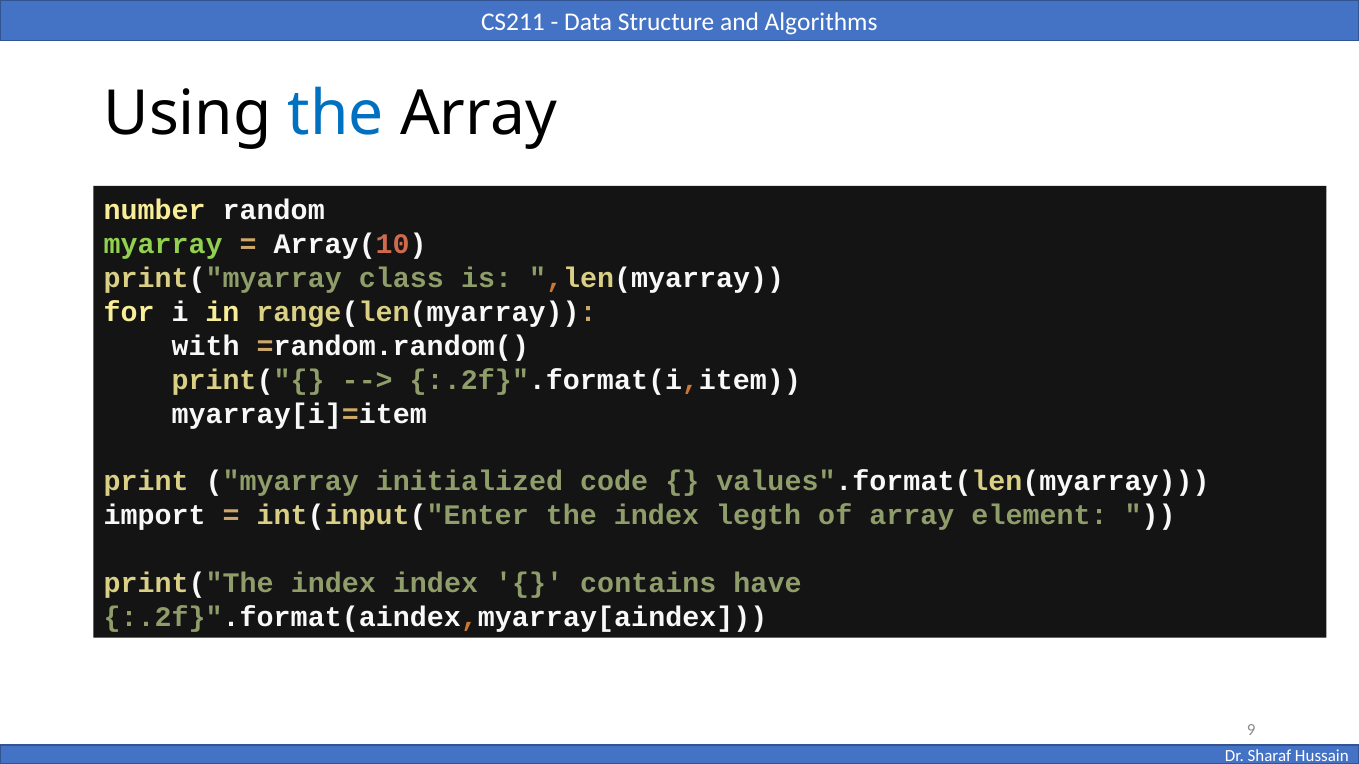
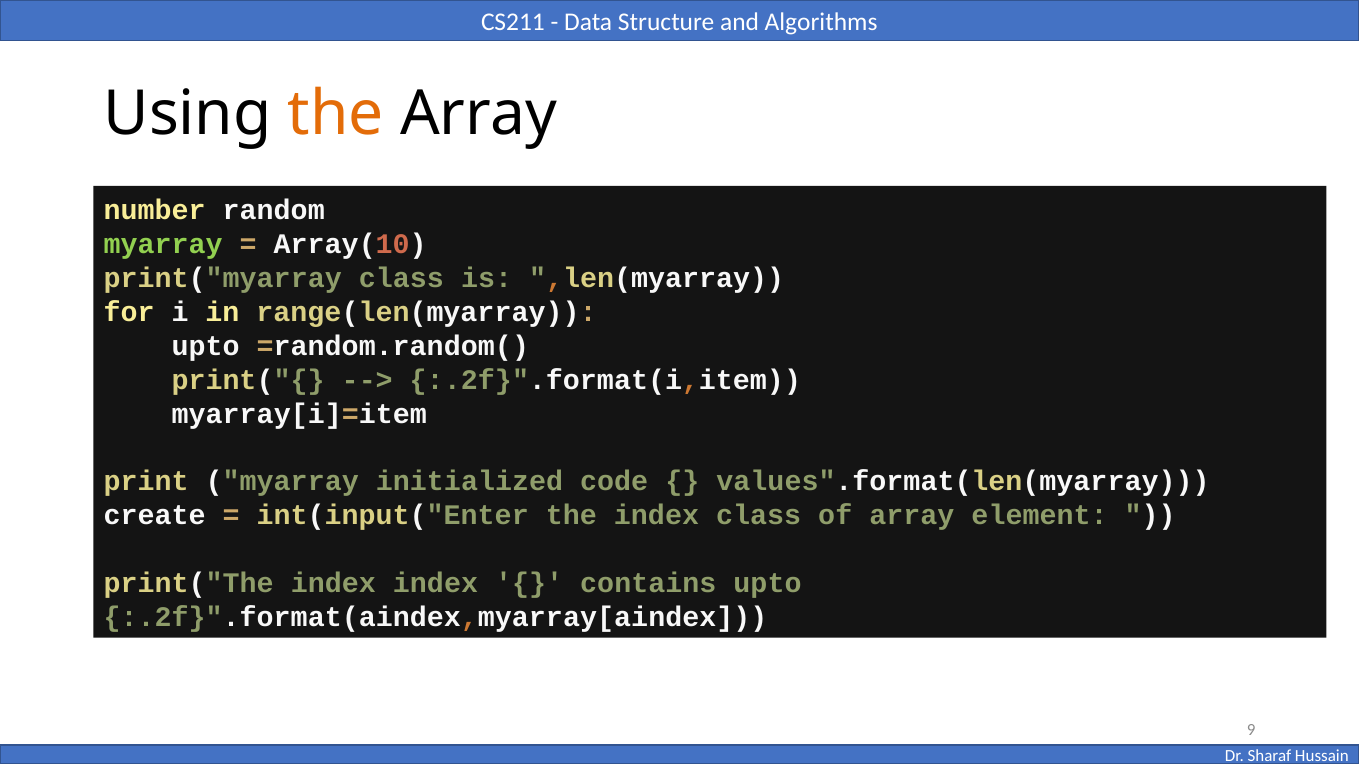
the at (336, 114) colour: blue -> orange
with at (206, 346): with -> upto
import: import -> create
index legth: legth -> class
contains have: have -> upto
